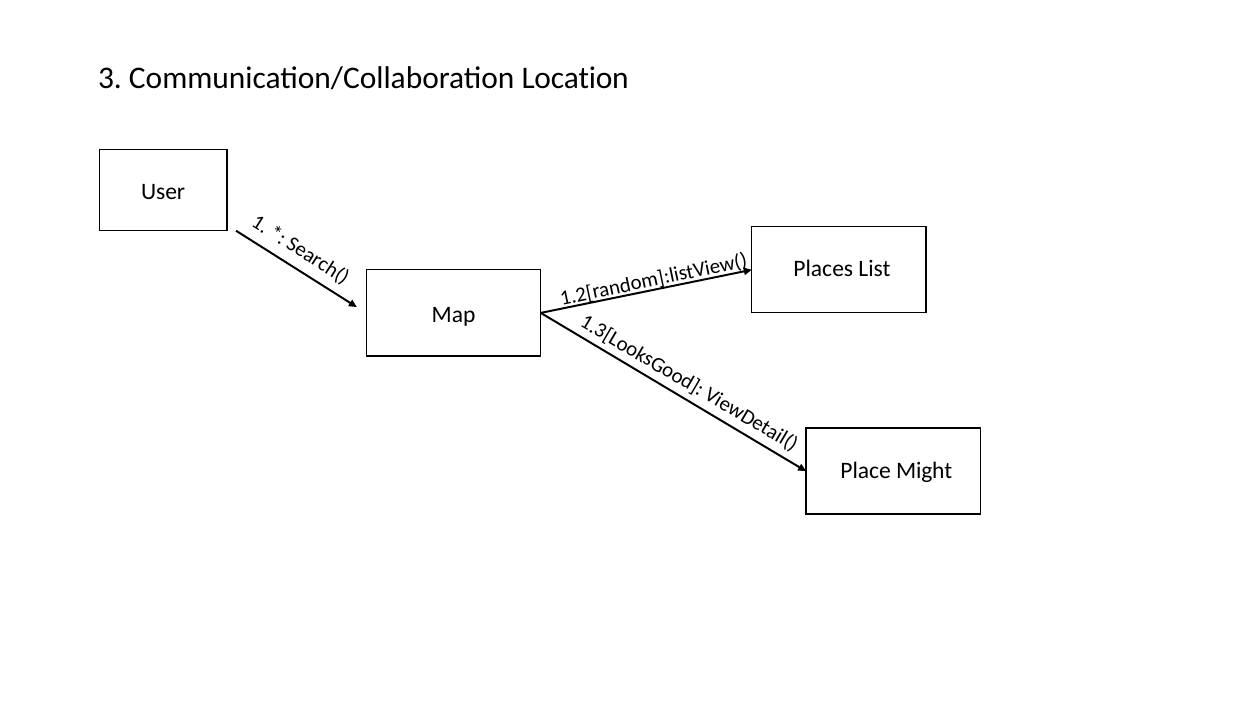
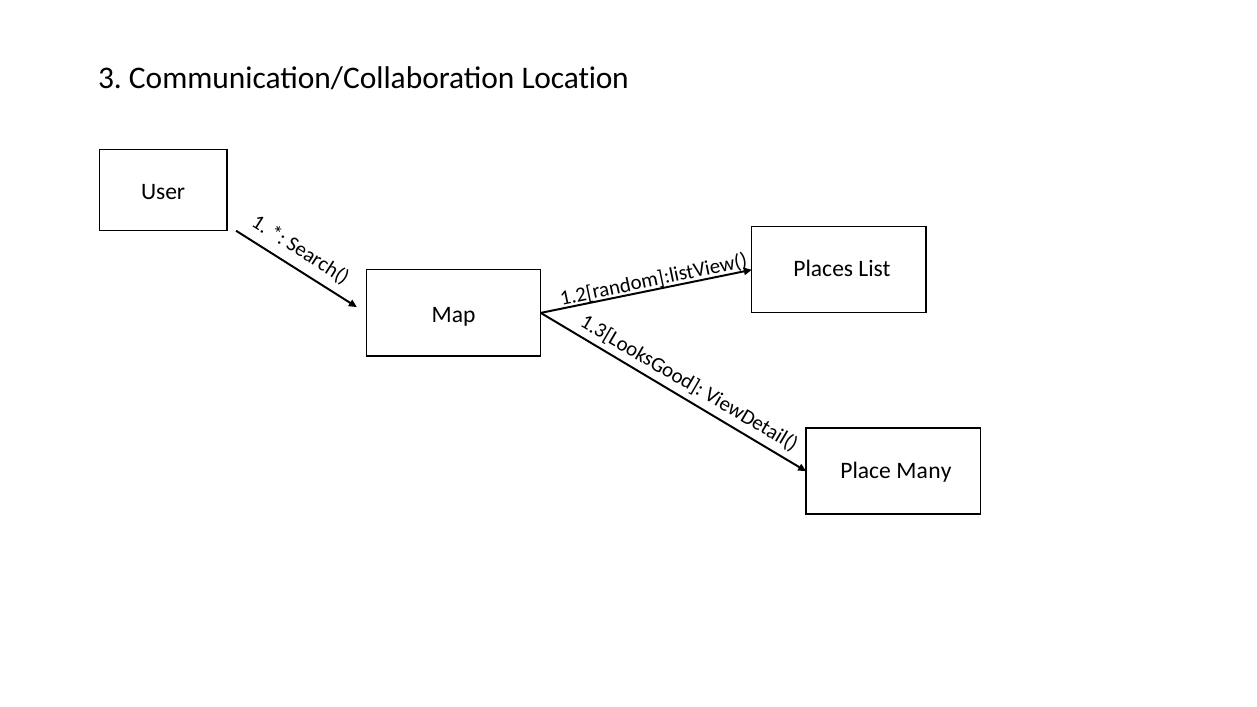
Might: Might -> Many
